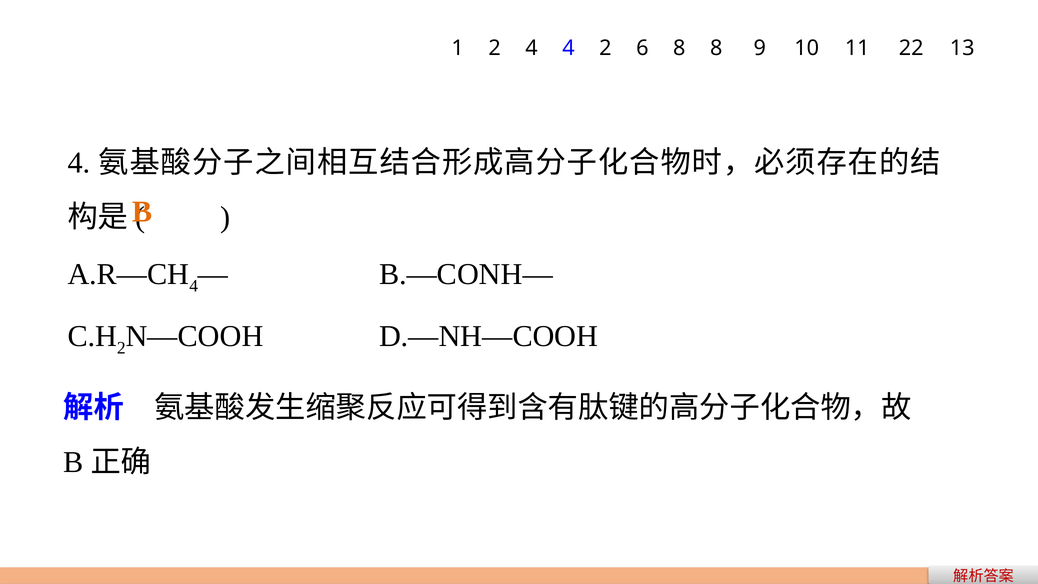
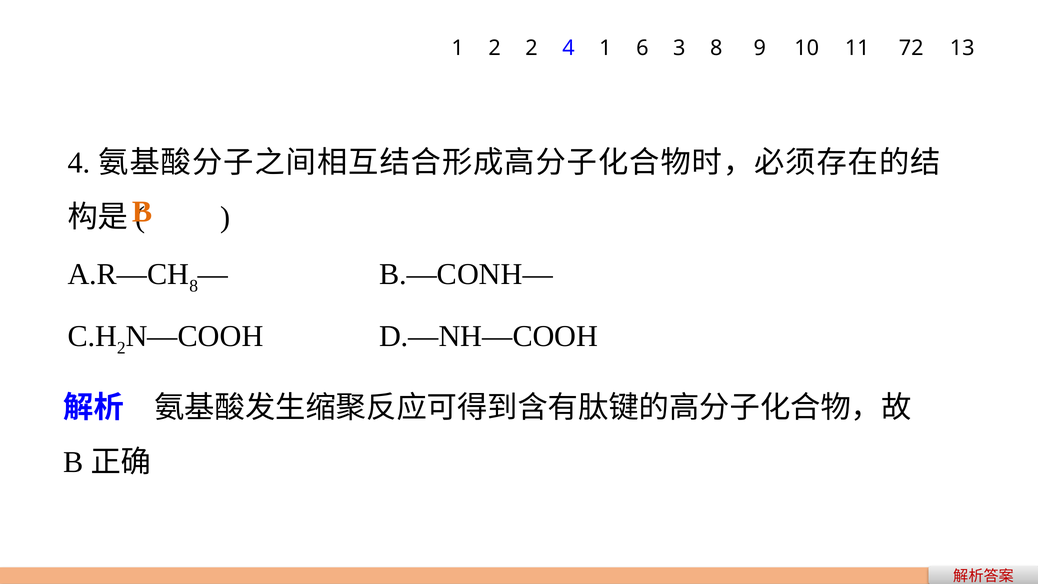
2 4: 4 -> 2
4 2: 2 -> 1
6 8: 8 -> 3
22: 22 -> 72
4 at (194, 286): 4 -> 8
